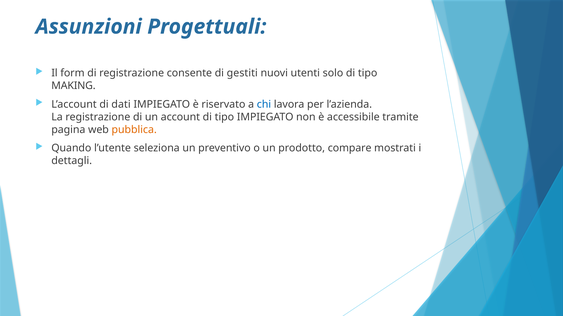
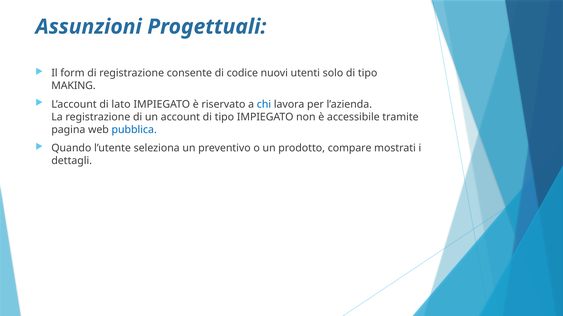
gestiti: gestiti -> codice
dati: dati -> lato
pubblica colour: orange -> blue
